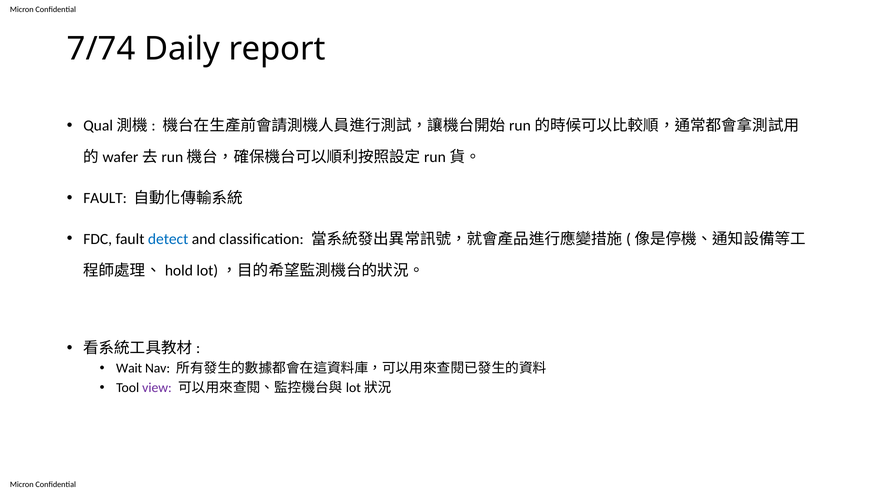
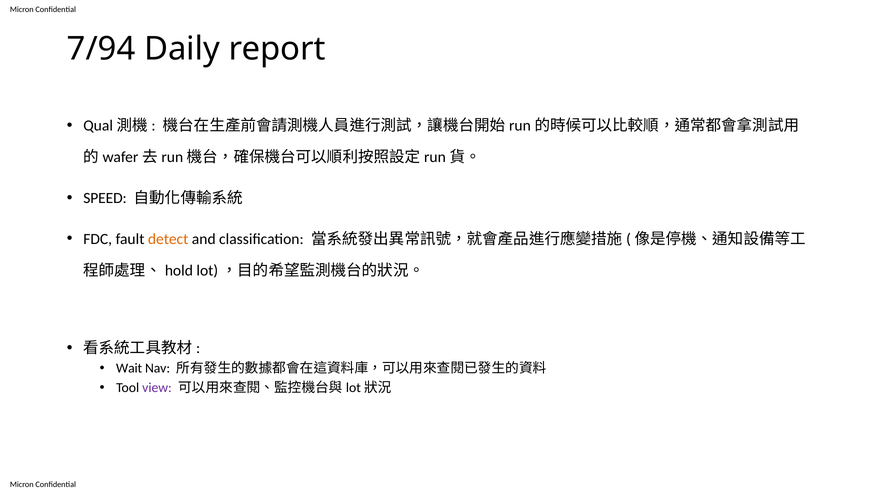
7/74: 7/74 -> 7/94
FAULT at (105, 198): FAULT -> SPEED
detect colour: blue -> orange
